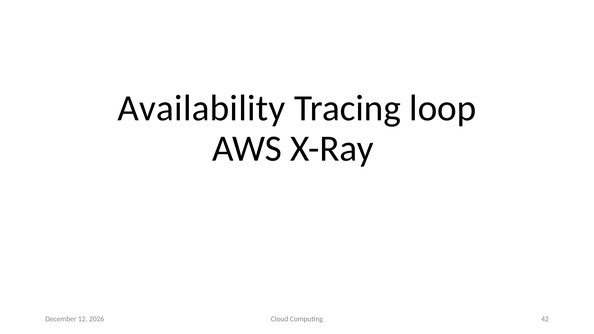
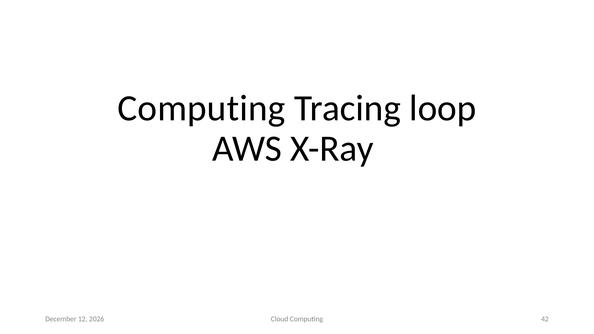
Availability at (201, 108): Availability -> Computing
